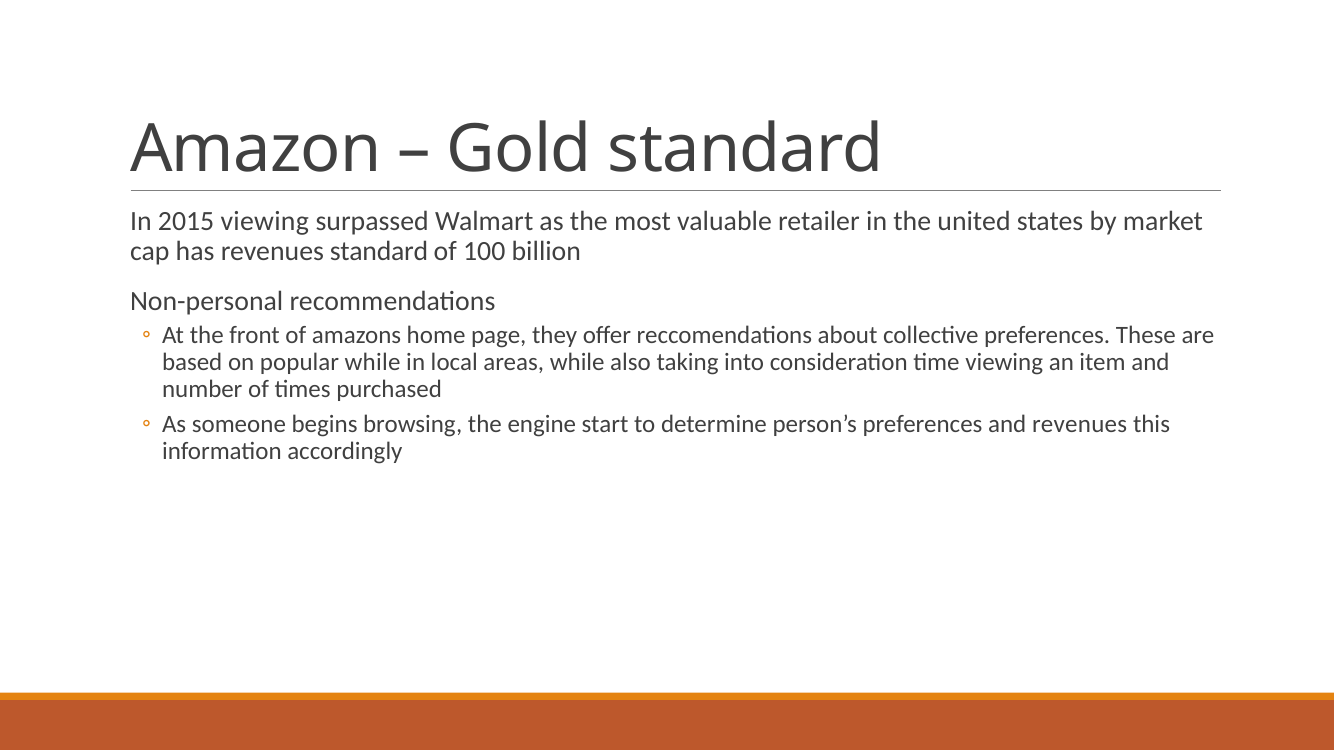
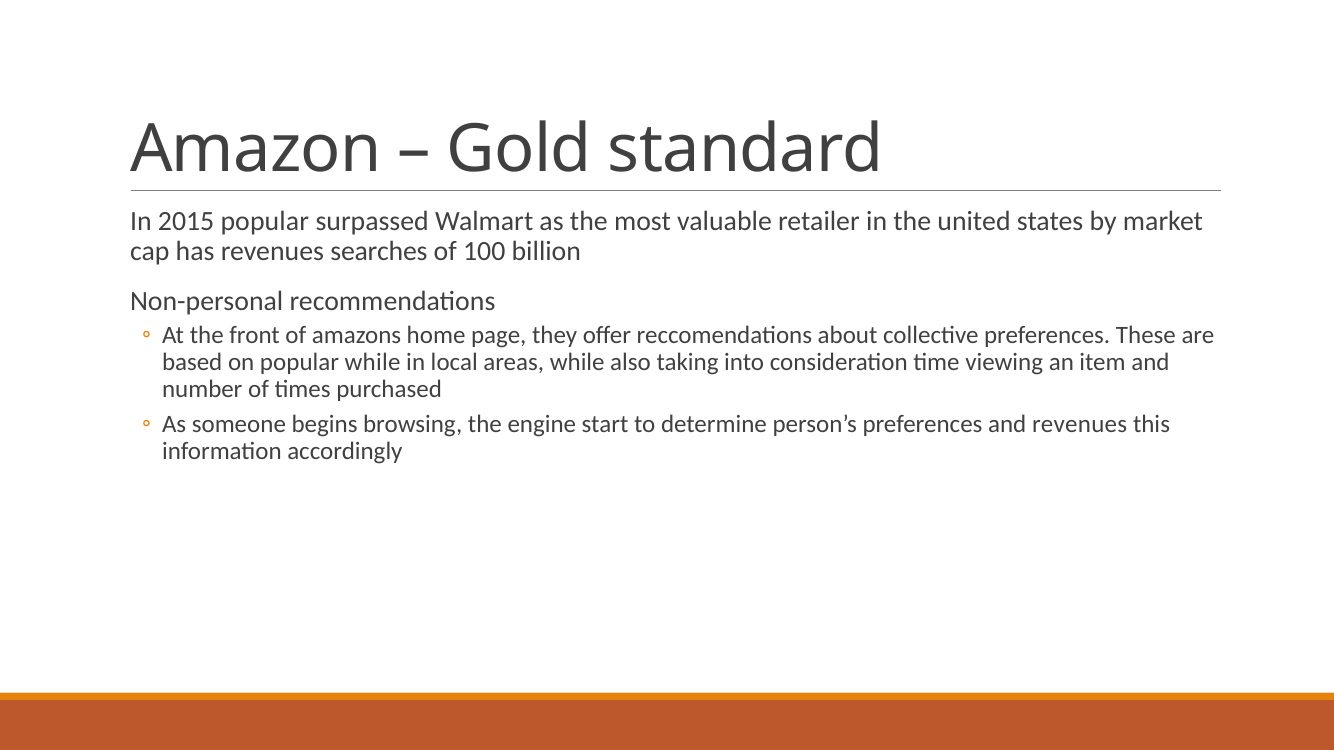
2015 viewing: viewing -> popular
revenues standard: standard -> searches
